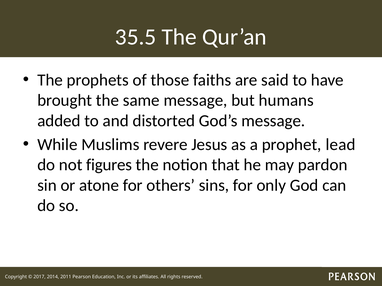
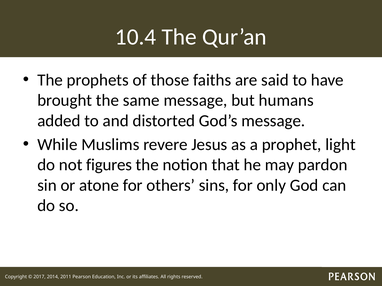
35.5: 35.5 -> 10.4
lead: lead -> light
